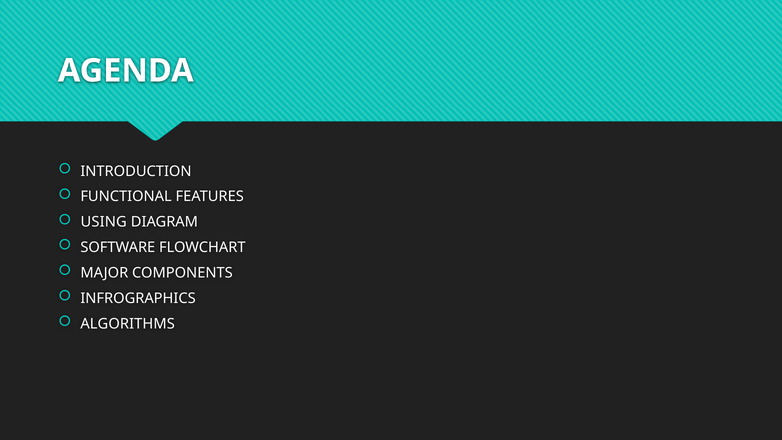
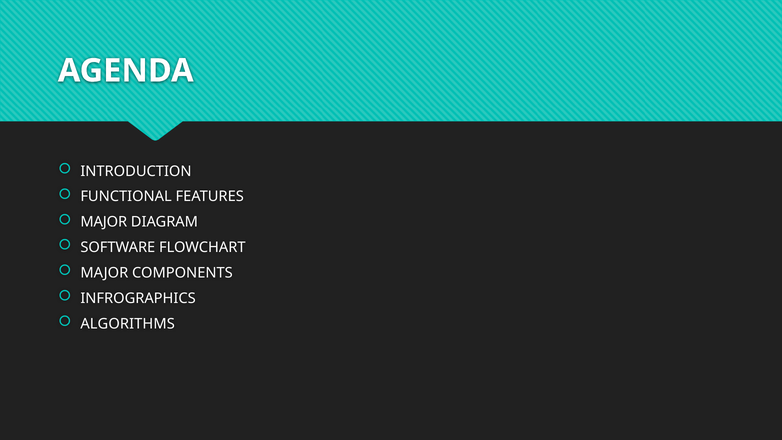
USING at (104, 222): USING -> MAJOR
